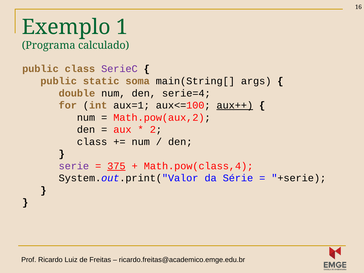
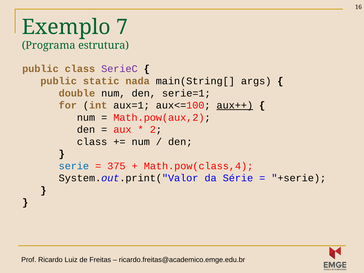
1: 1 -> 7
calculado: calculado -> estrutura
soma: soma -> nada
serie=4: serie=4 -> serie=1
serie colour: purple -> blue
375 underline: present -> none
